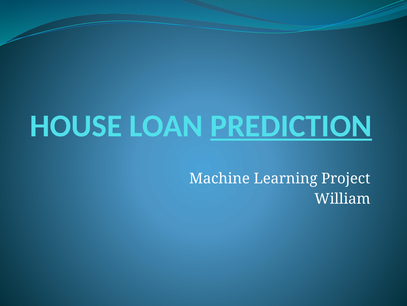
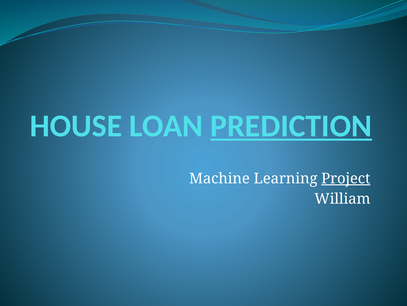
Project underline: none -> present
